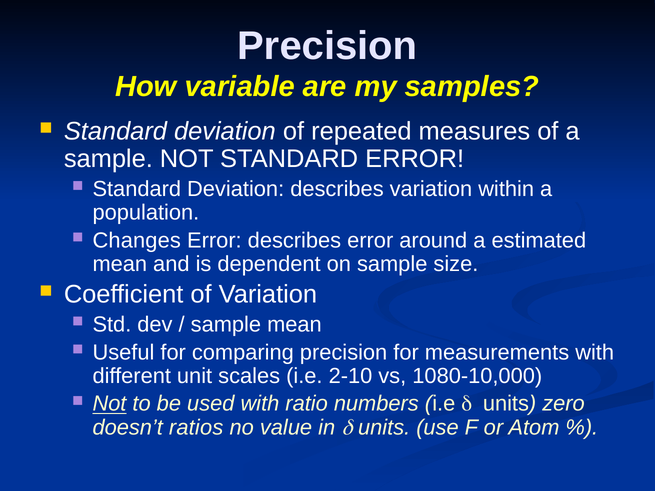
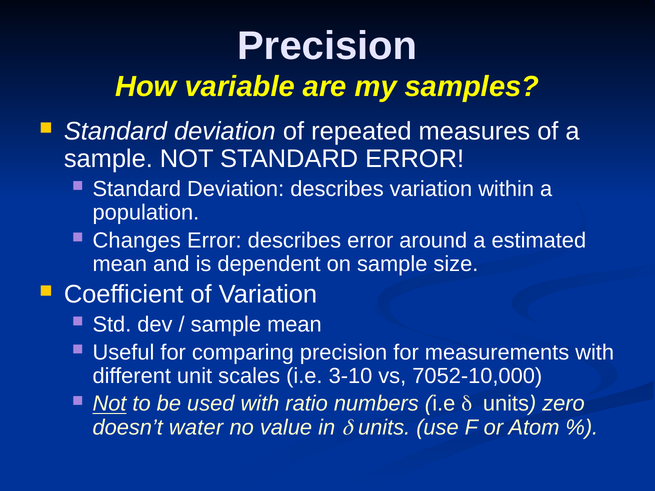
2-10: 2-10 -> 3-10
1080-10,000: 1080-10,000 -> 7052-10,000
ratios: ratios -> water
